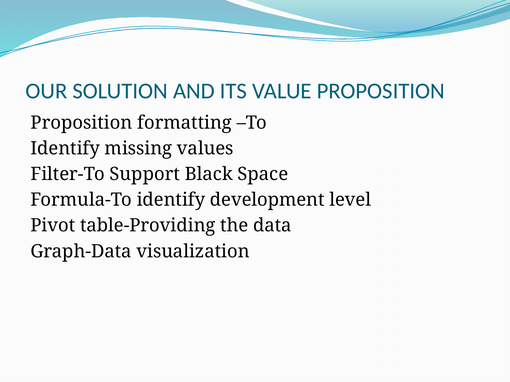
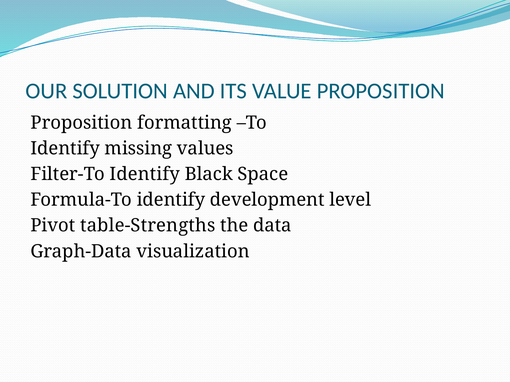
Filter-To Support: Support -> Identify
table-Providing: table-Providing -> table-Strengths
